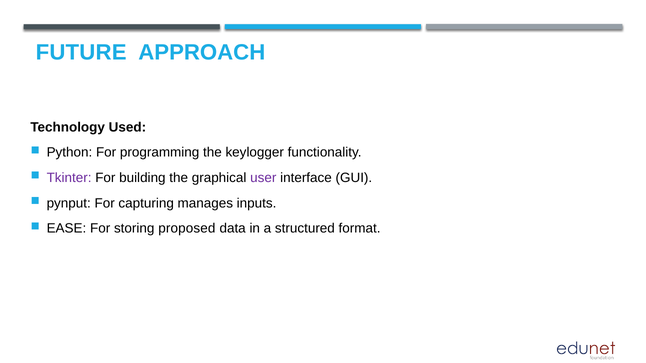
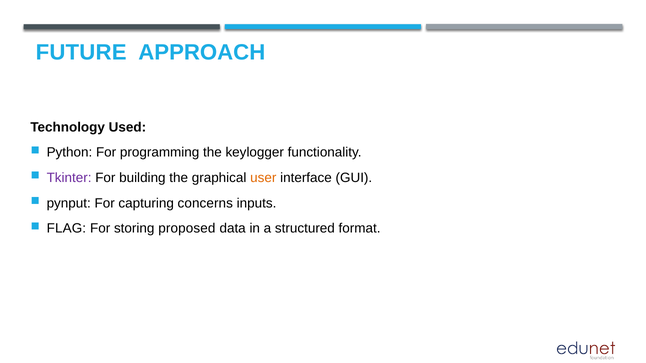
user colour: purple -> orange
manages: manages -> concerns
EASE: EASE -> FLAG
